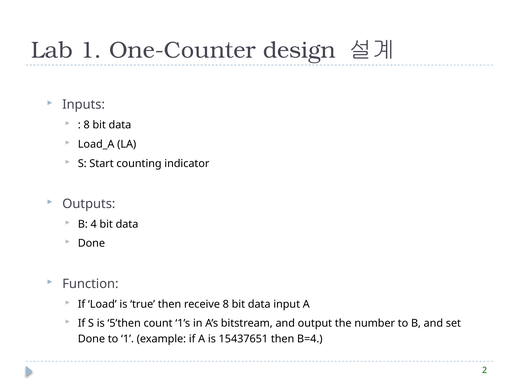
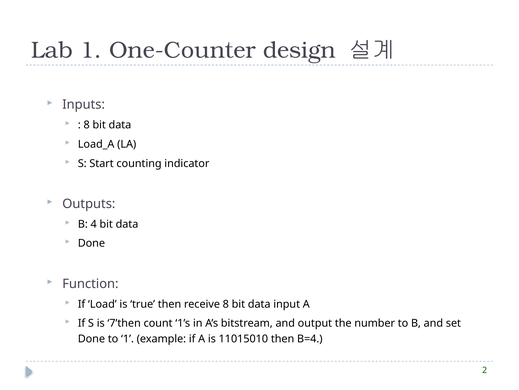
5’then: 5’then -> 7’then
15437651: 15437651 -> 11015010
